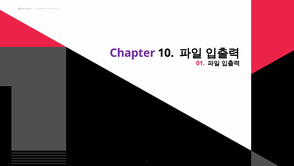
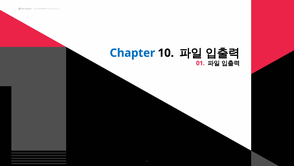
Chapter colour: purple -> blue
